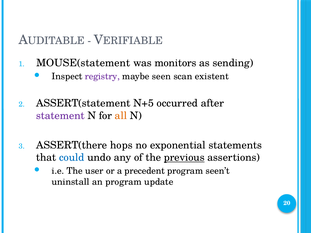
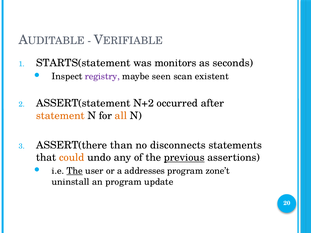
MOUSE(statement: MOUSE(statement -> STARTS(statement
sending: sending -> seconds
N+5: N+5 -> N+2
statement colour: purple -> orange
hops: hops -> than
exponential: exponential -> disconnects
could colour: blue -> orange
The at (75, 171) underline: none -> present
precedent: precedent -> addresses
seen’t: seen’t -> zone’t
